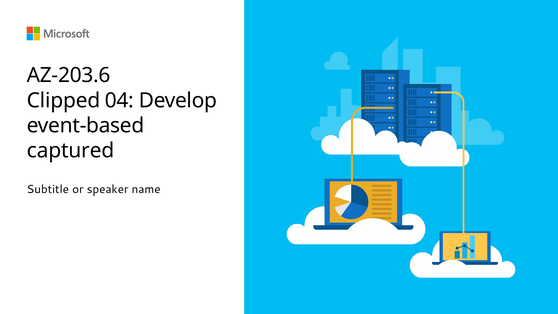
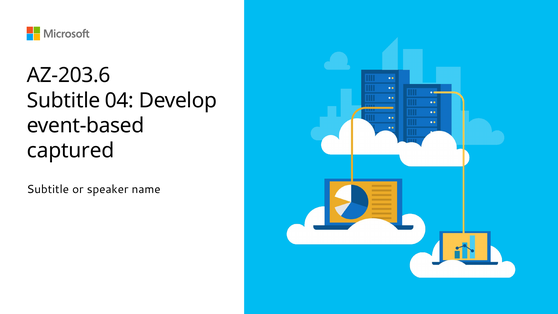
Clipped at (64, 100): Clipped -> Subtitle
